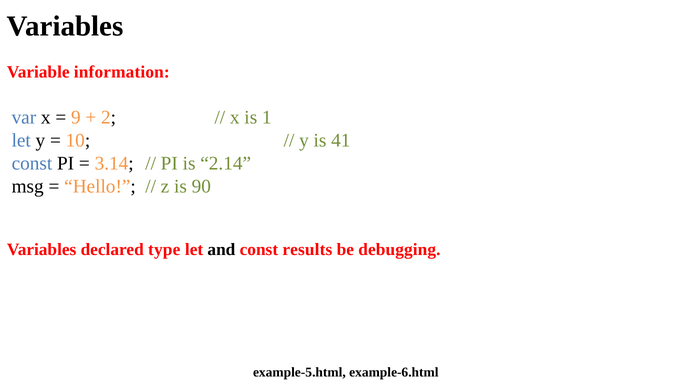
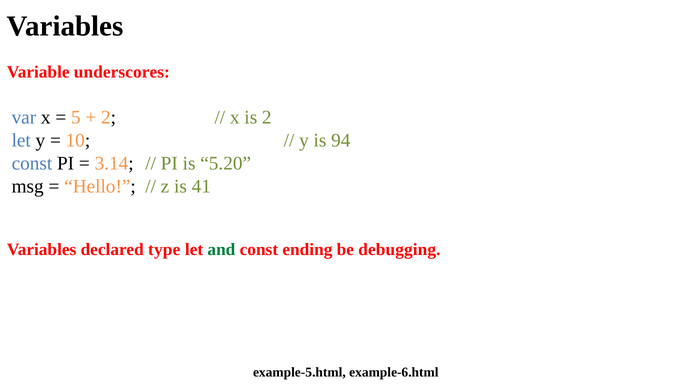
information: information -> underscores
9: 9 -> 5
is 1: 1 -> 2
41: 41 -> 94
2.14: 2.14 -> 5.20
90: 90 -> 41
and colour: black -> green
results: results -> ending
